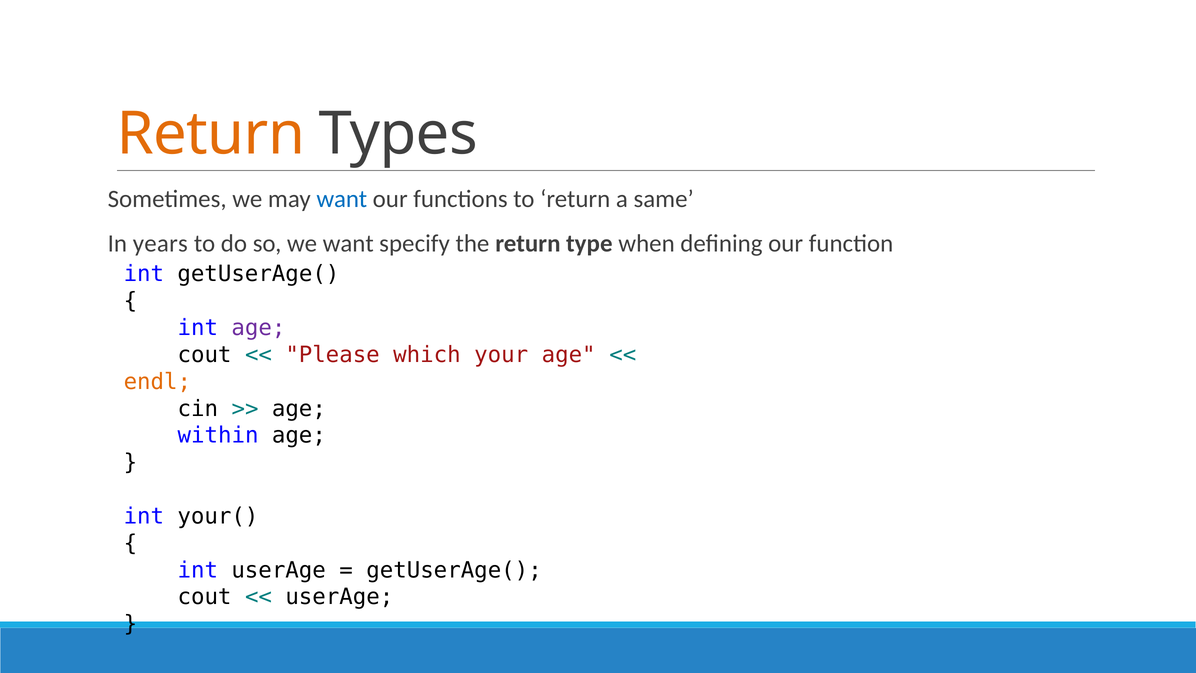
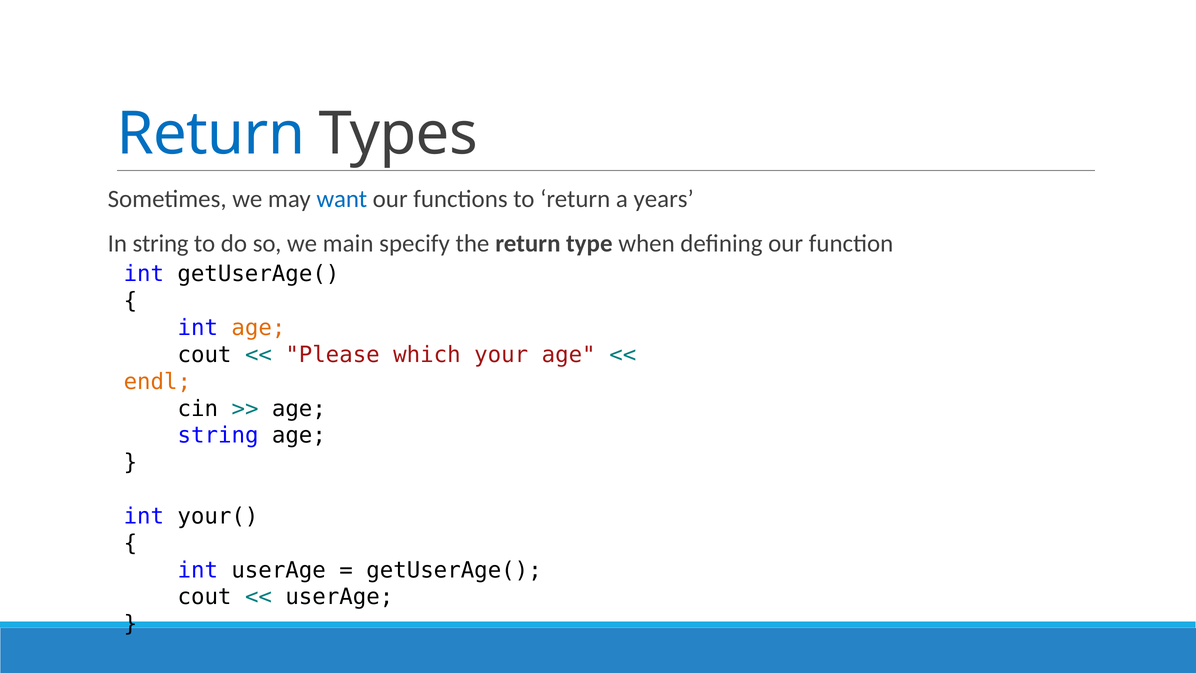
Return at (211, 134) colour: orange -> blue
same: same -> years
In years: years -> string
we want: want -> main
age at (258, 328) colour: purple -> orange
within at (218, 435): within -> string
